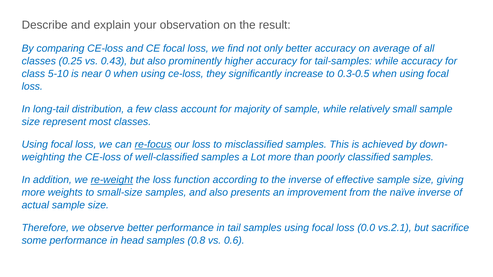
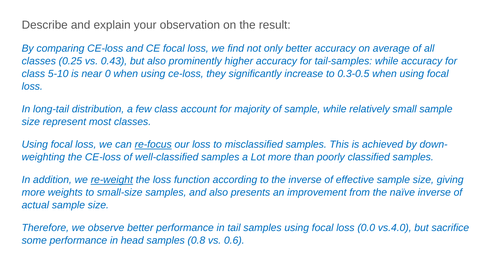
vs.2.1: vs.2.1 -> vs.4.0
